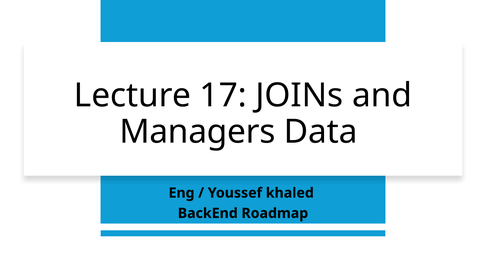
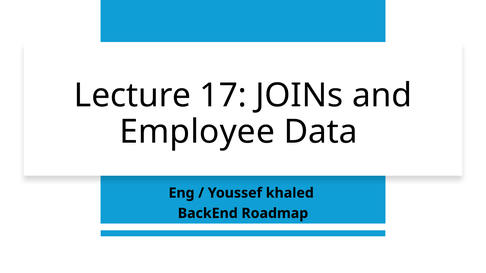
Managers: Managers -> Employee
